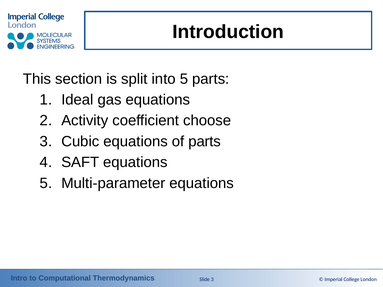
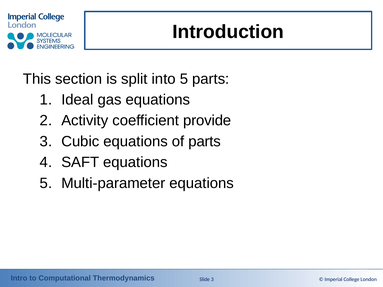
choose: choose -> provide
